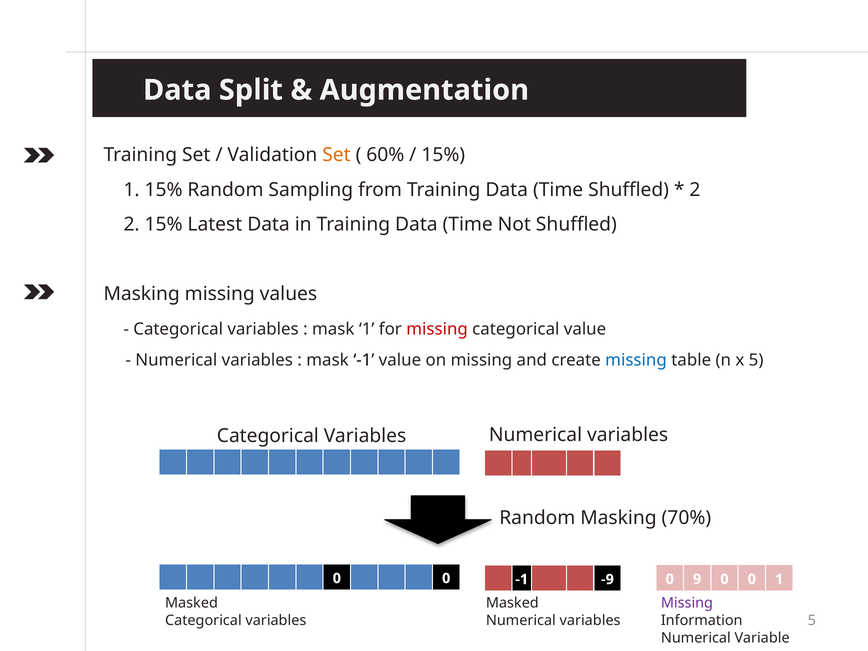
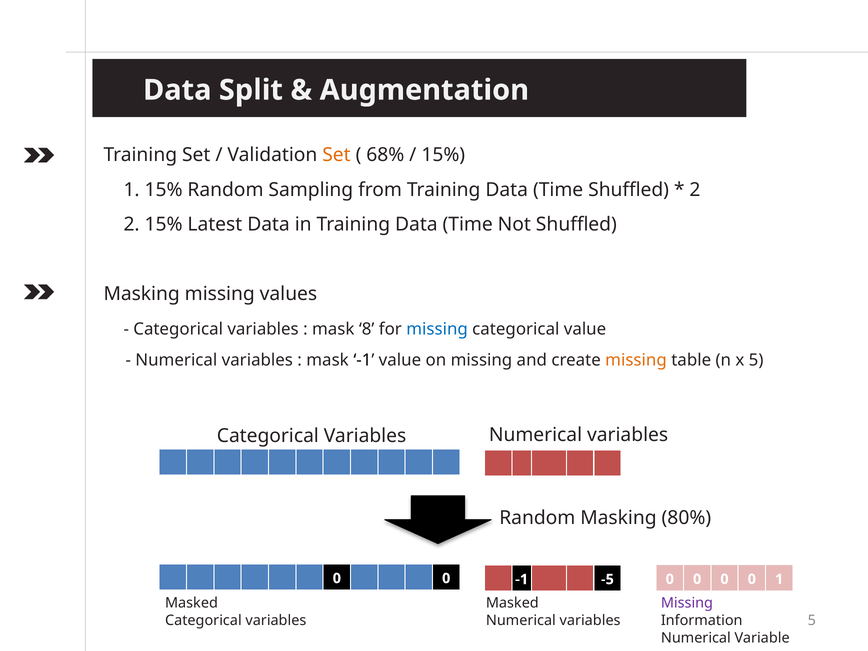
60%: 60% -> 68%
mask 1: 1 -> 8
missing at (437, 329) colour: red -> blue
missing at (636, 360) colour: blue -> orange
70%: 70% -> 80%
-9: -9 -> -5
9 at (697, 579): 9 -> 0
